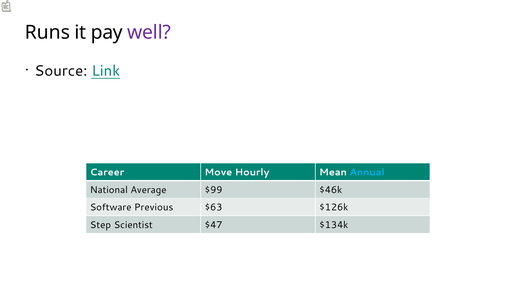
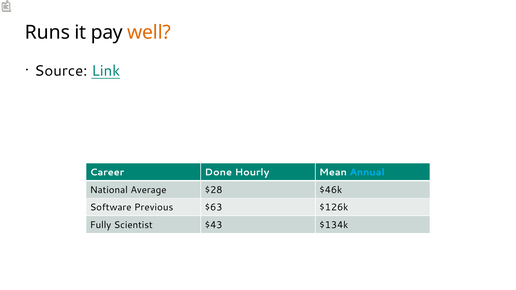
well colour: purple -> orange
Move: Move -> Done
$99: $99 -> $28
Step: Step -> Fully
$47: $47 -> $43
